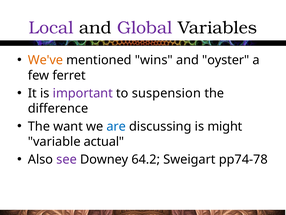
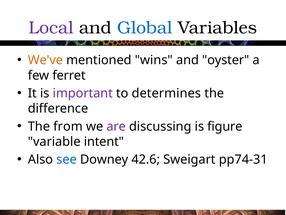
Global colour: purple -> blue
suspension: suspension -> determines
want: want -> from
are colour: blue -> purple
might: might -> figure
actual: actual -> intent
see colour: purple -> blue
64.2: 64.2 -> 42.6
pp74-78: pp74-78 -> pp74-31
